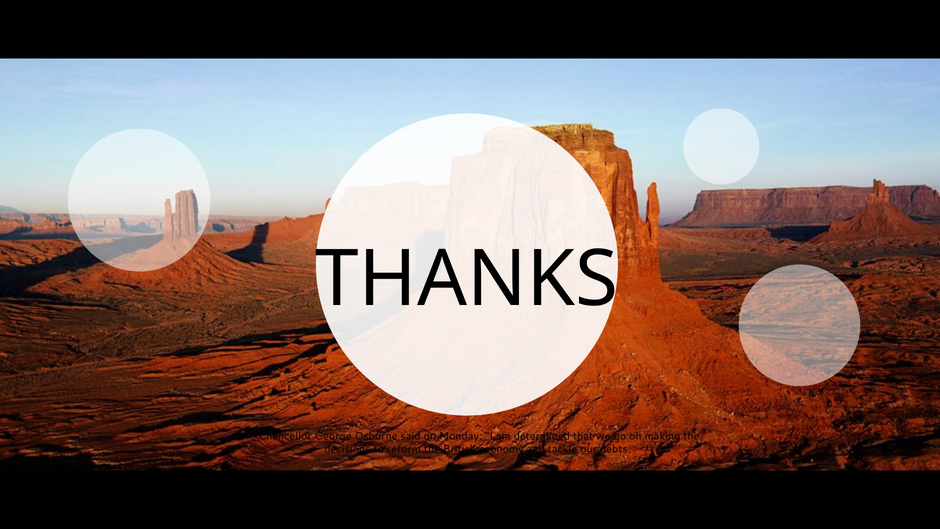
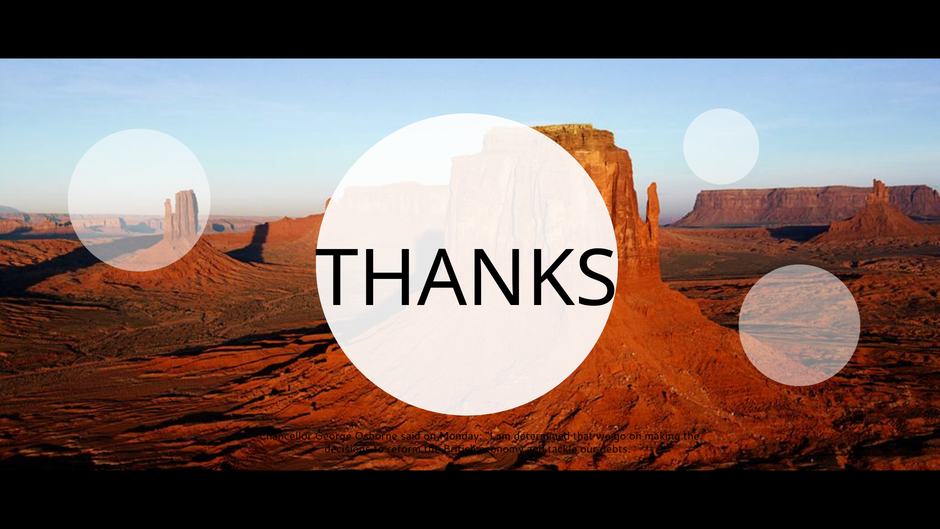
our underline: present -> none
